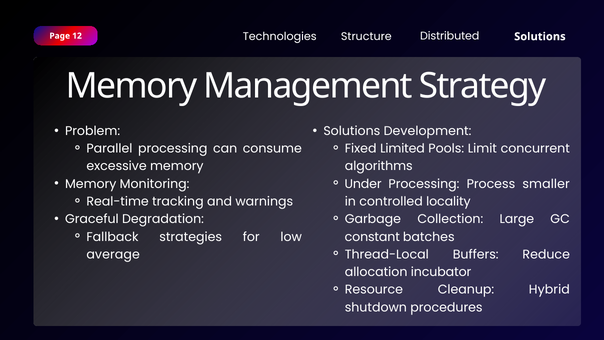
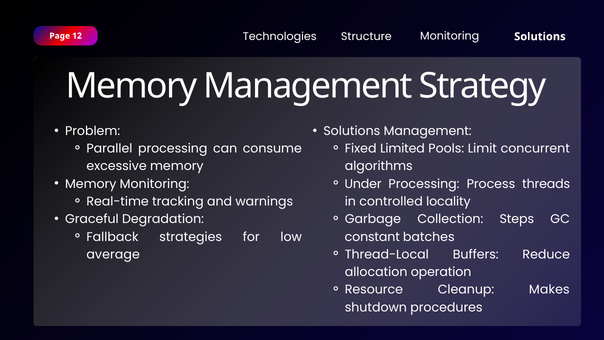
Structure Distributed: Distributed -> Monitoring
Solutions Development: Development -> Management
smaller: smaller -> threads
Large: Large -> Steps
incubator: incubator -> operation
Hybrid: Hybrid -> Makes
